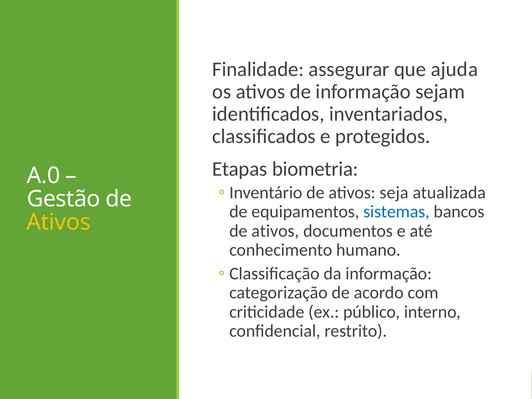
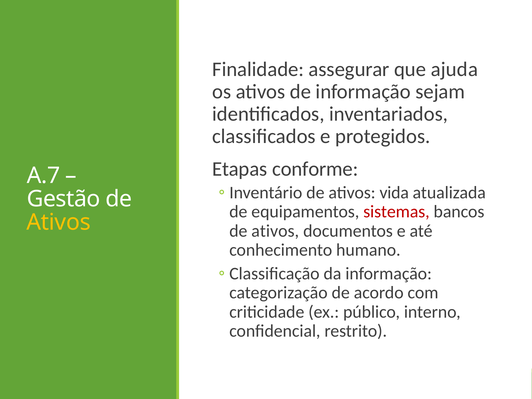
biometria: biometria -> conforme
A.0: A.0 -> A.7
seja: seja -> vida
sistemas colour: blue -> red
